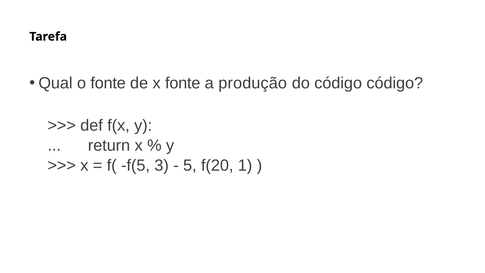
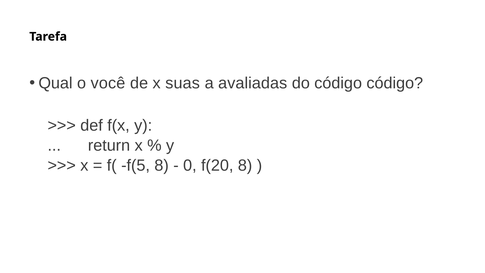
o fonte: fonte -> você
x fonte: fonte -> suas
produção: produção -> avaliadas
f(5 3: 3 -> 8
5: 5 -> 0
f(20 1: 1 -> 8
